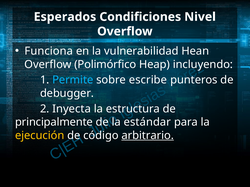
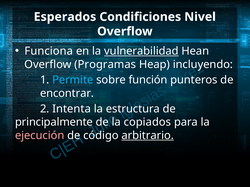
vulnerabilidad underline: none -> present
Polimórfico: Polimórfico -> Programas
escribe: escribe -> función
debugger: debugger -> encontrar
Inyecta: Inyecta -> Intenta
estándar: estándar -> copiados
ejecución colour: yellow -> pink
